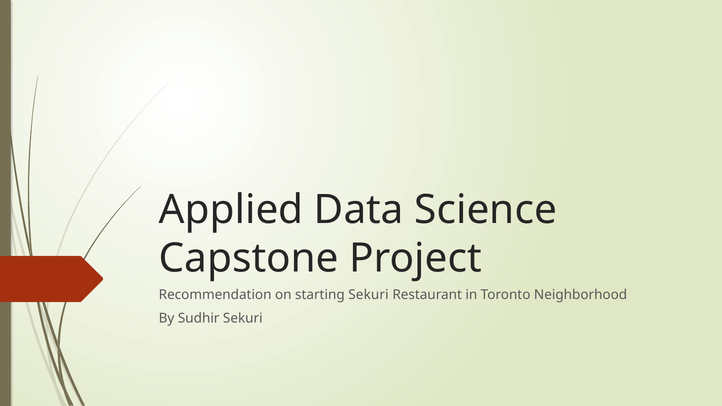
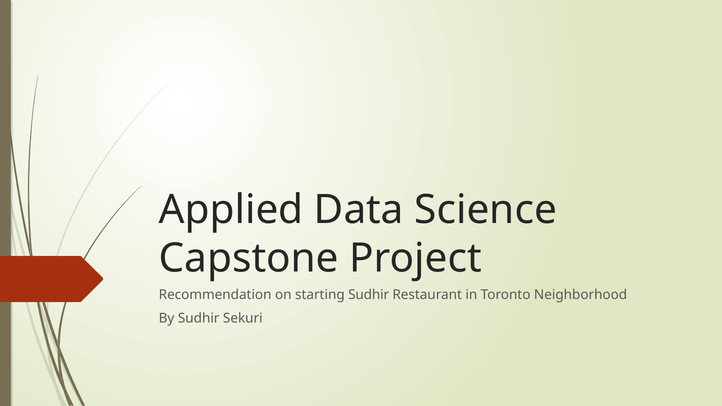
starting Sekuri: Sekuri -> Sudhir
